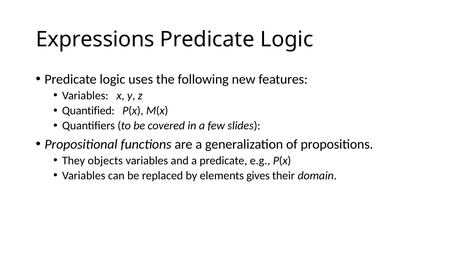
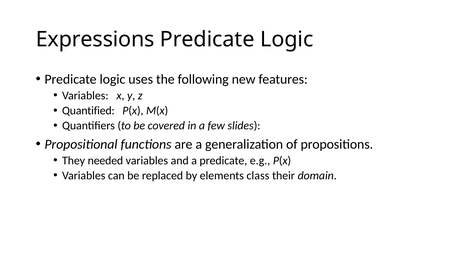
objects: objects -> needed
gives: gives -> class
